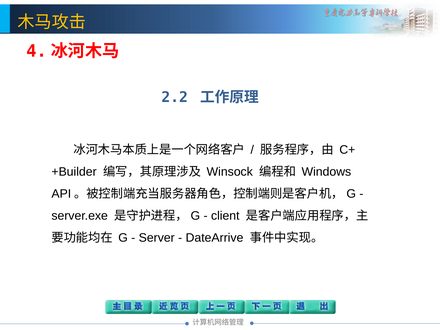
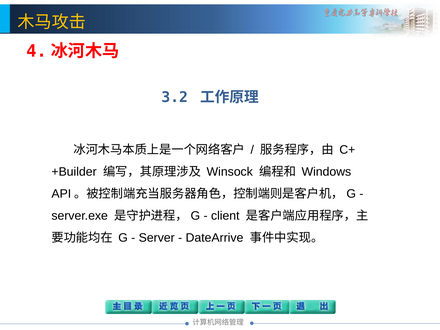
2.2: 2.2 -> 3.2
